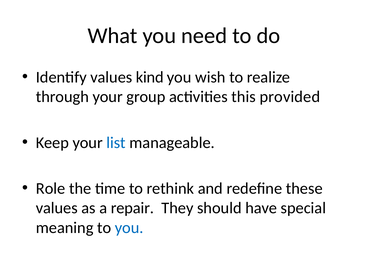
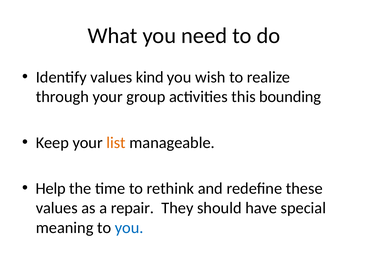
provided: provided -> bounding
list colour: blue -> orange
Role: Role -> Help
